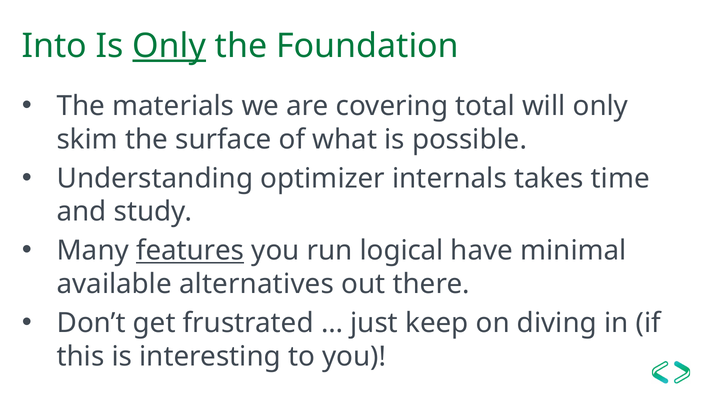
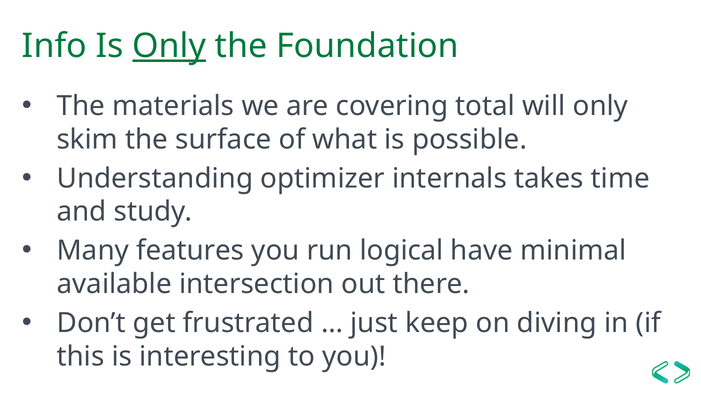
Into: Into -> Info
features underline: present -> none
alternatives: alternatives -> intersection
